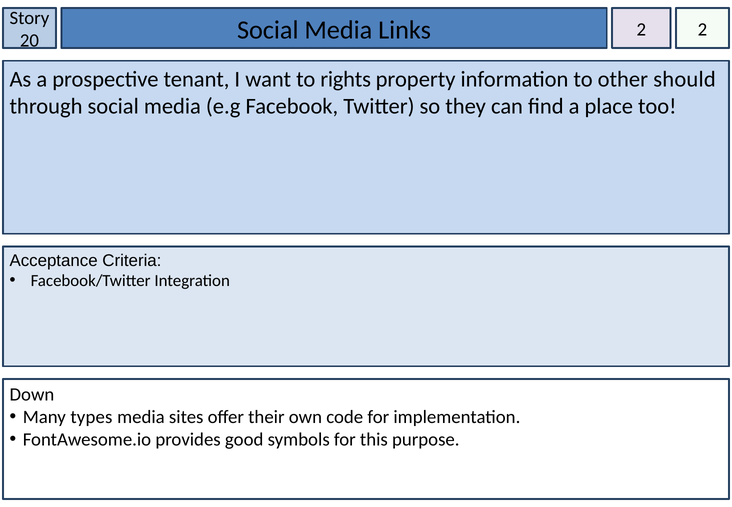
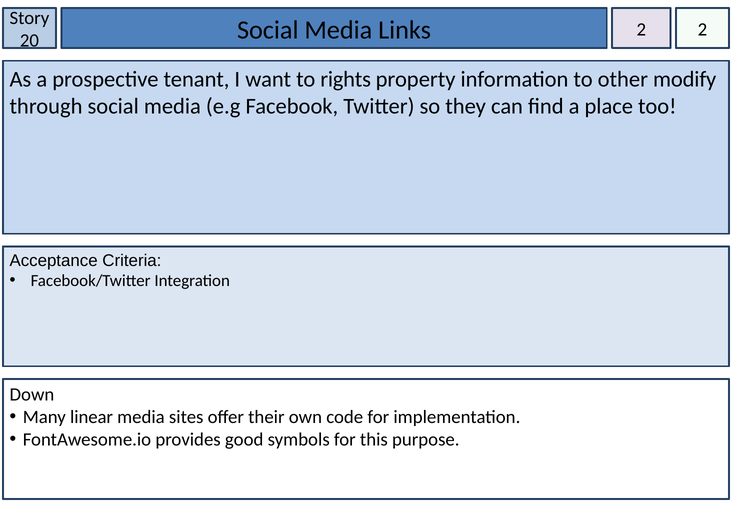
should: should -> modify
types: types -> linear
